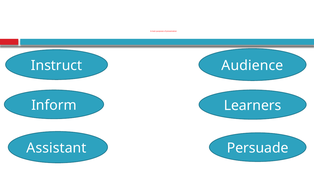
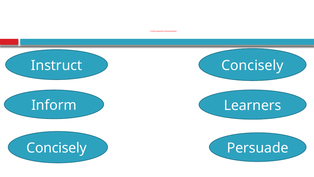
Audience at (252, 65): Audience -> Concisely
Assistant at (56, 148): Assistant -> Concisely
